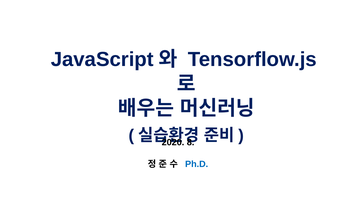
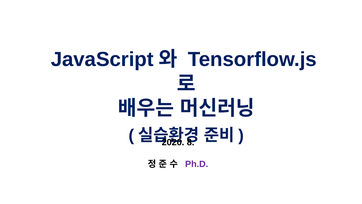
Ph.D colour: blue -> purple
